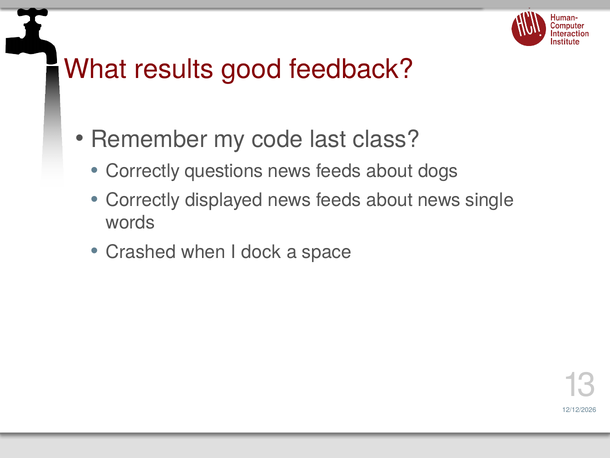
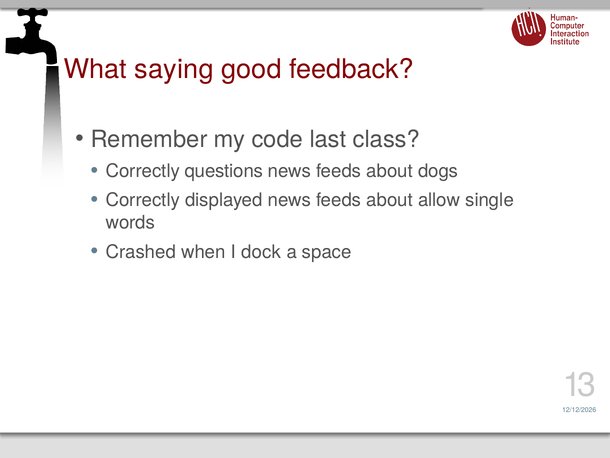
results: results -> saying
about news: news -> allow
